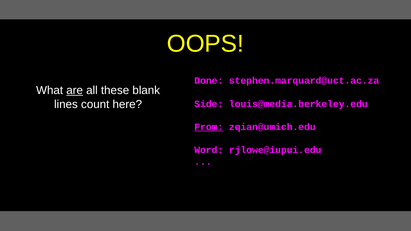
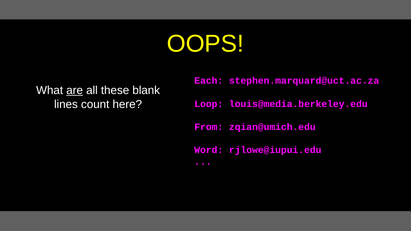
Done: Done -> Each
Side: Side -> Loop
From underline: present -> none
